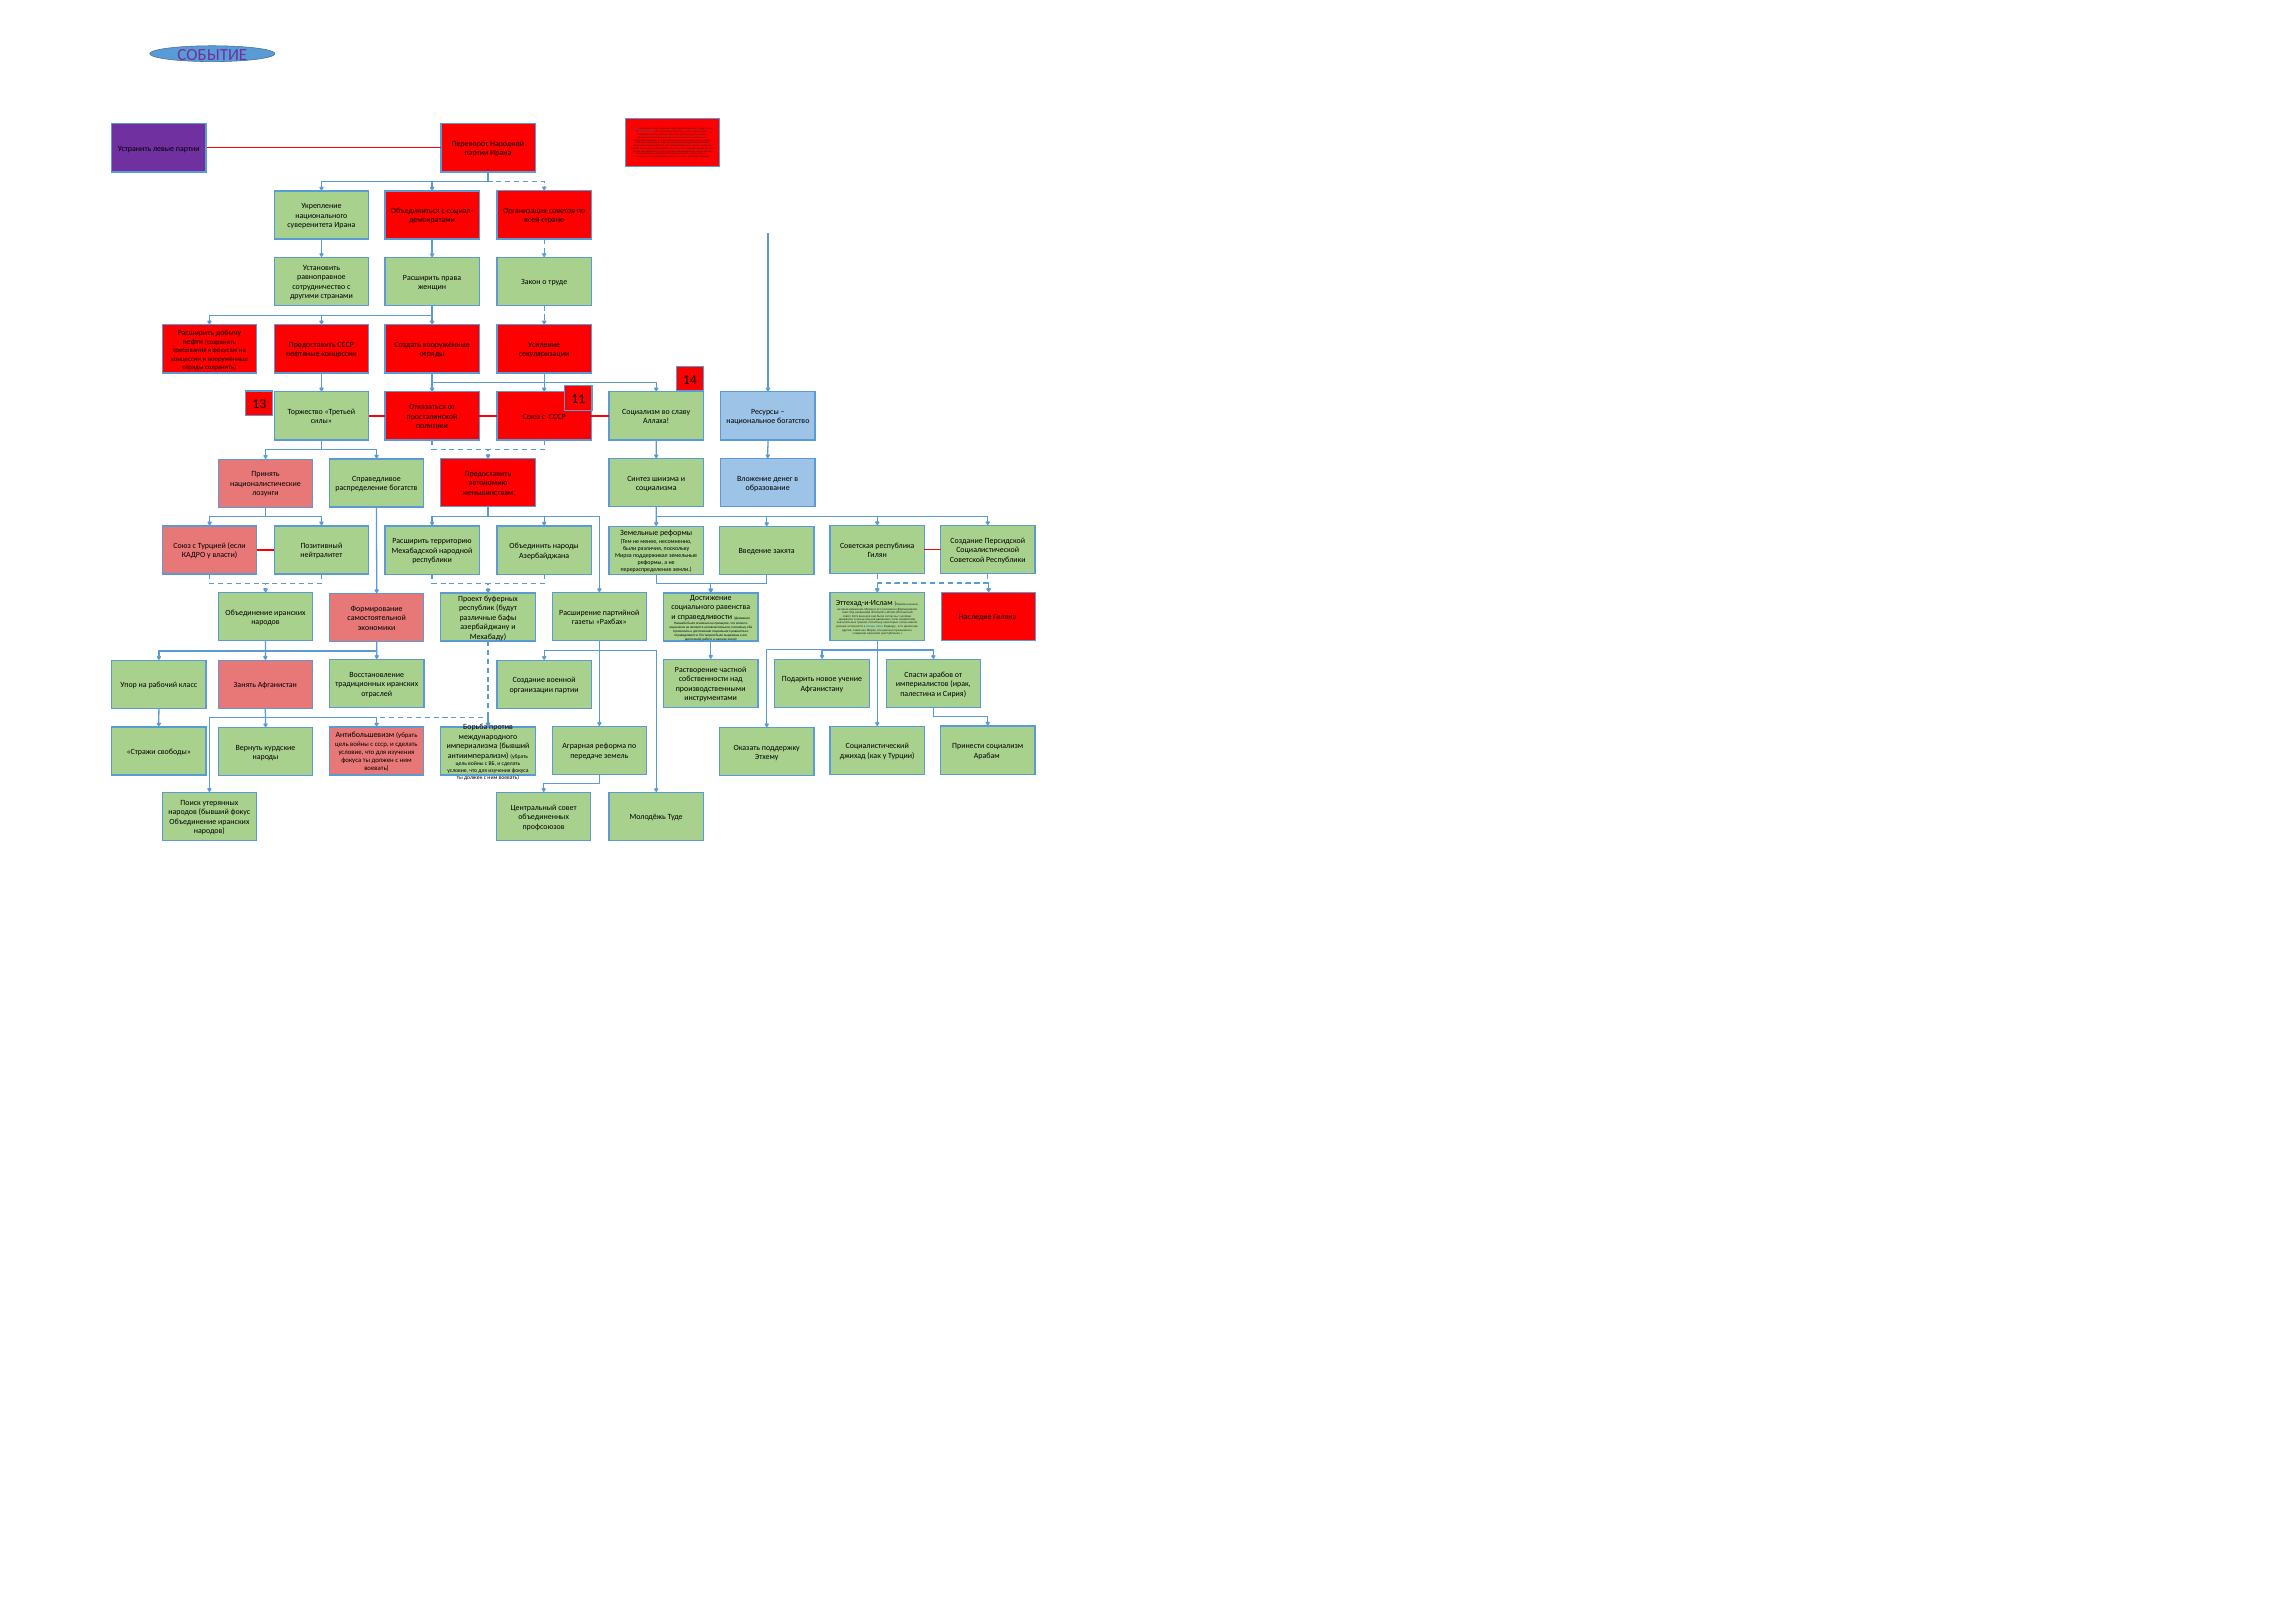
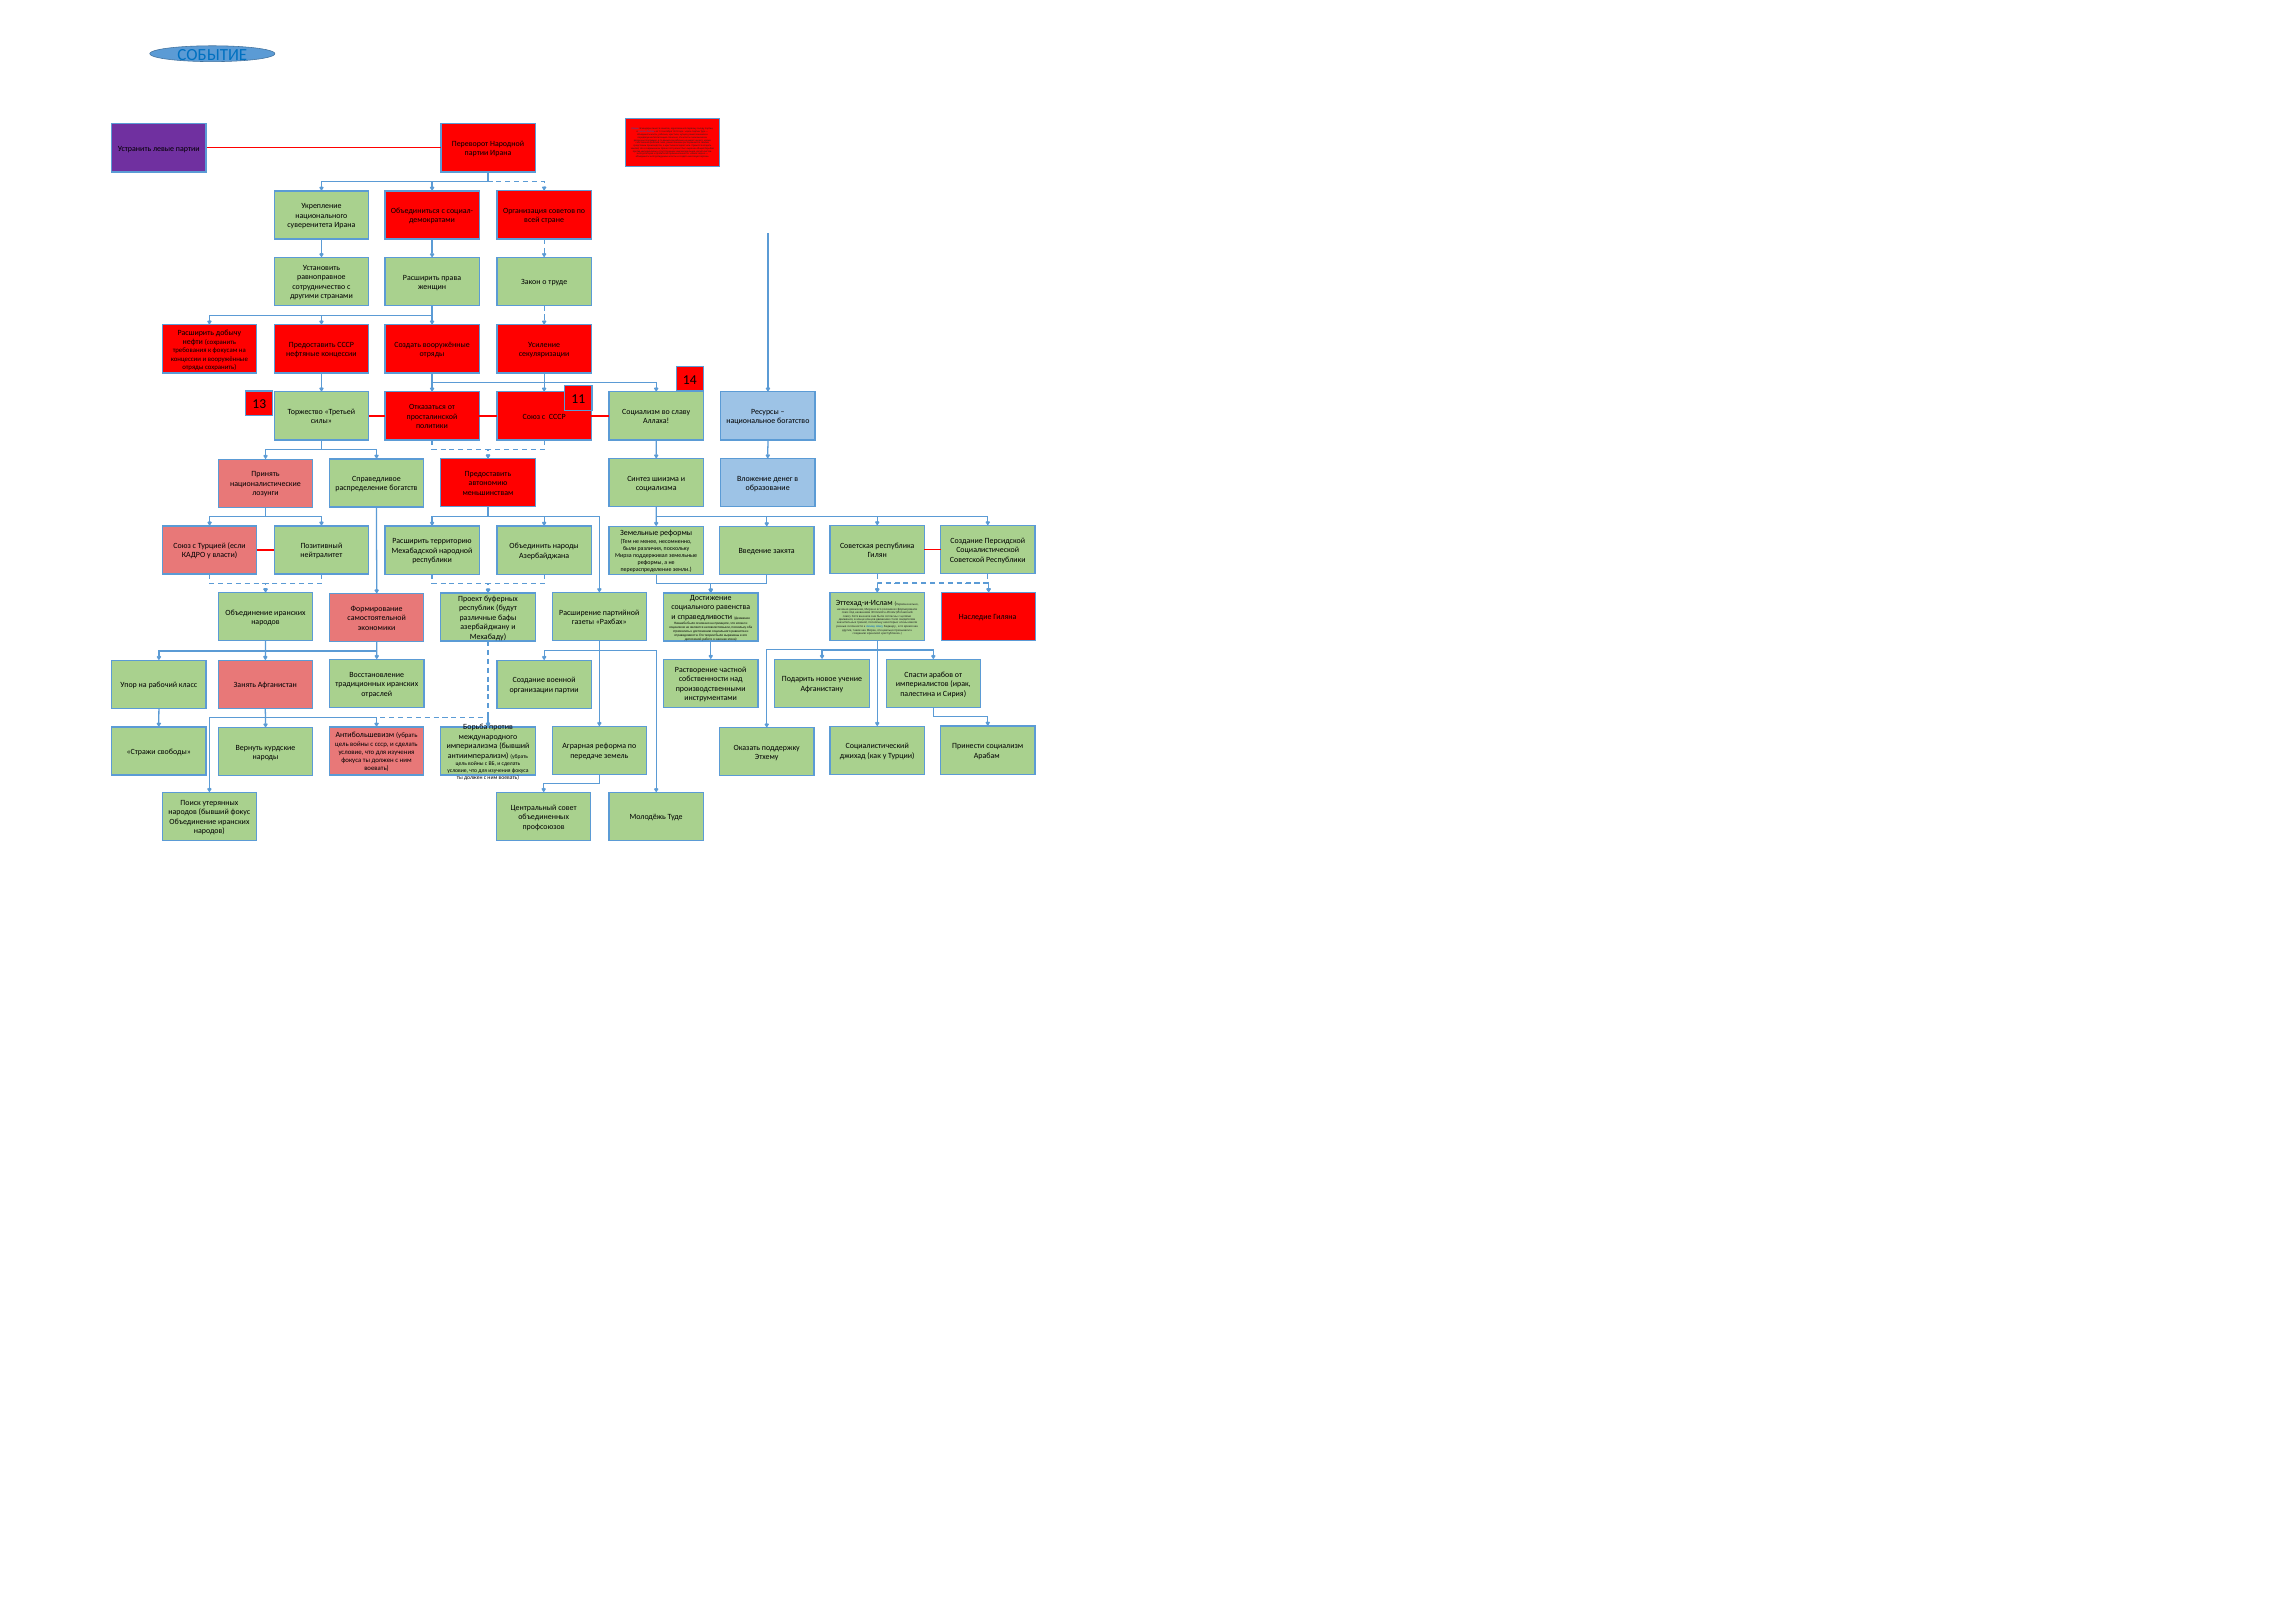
СОБЫТИЕ colour: purple -> blue
